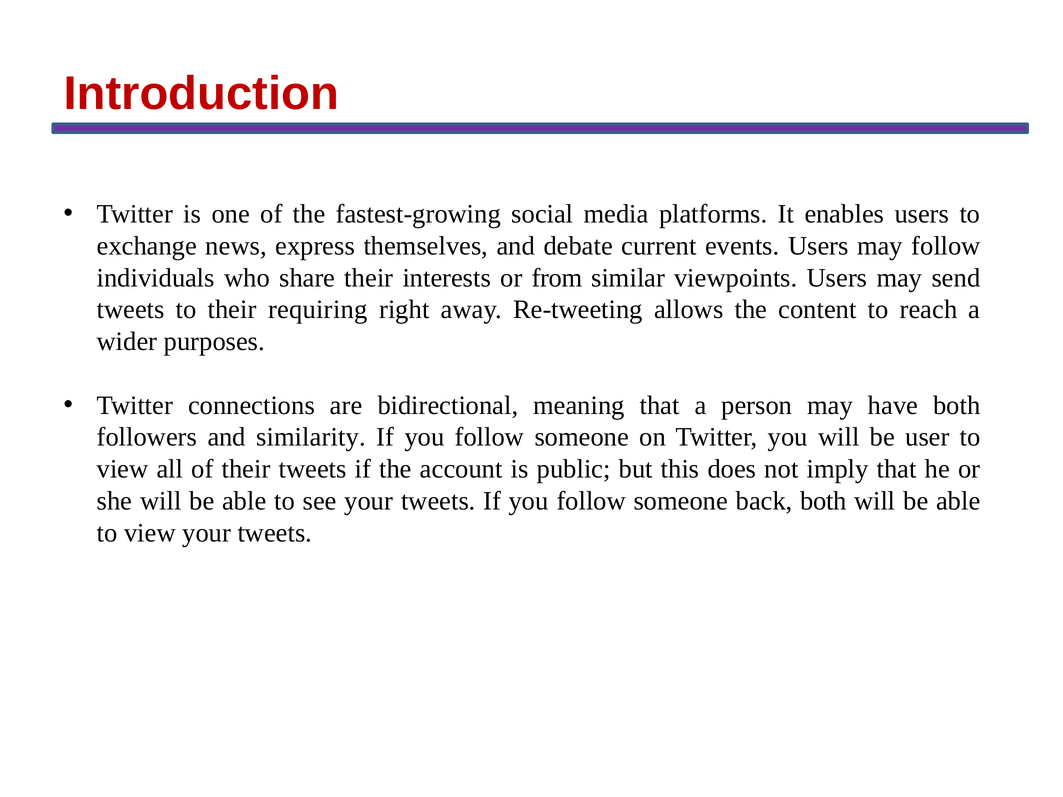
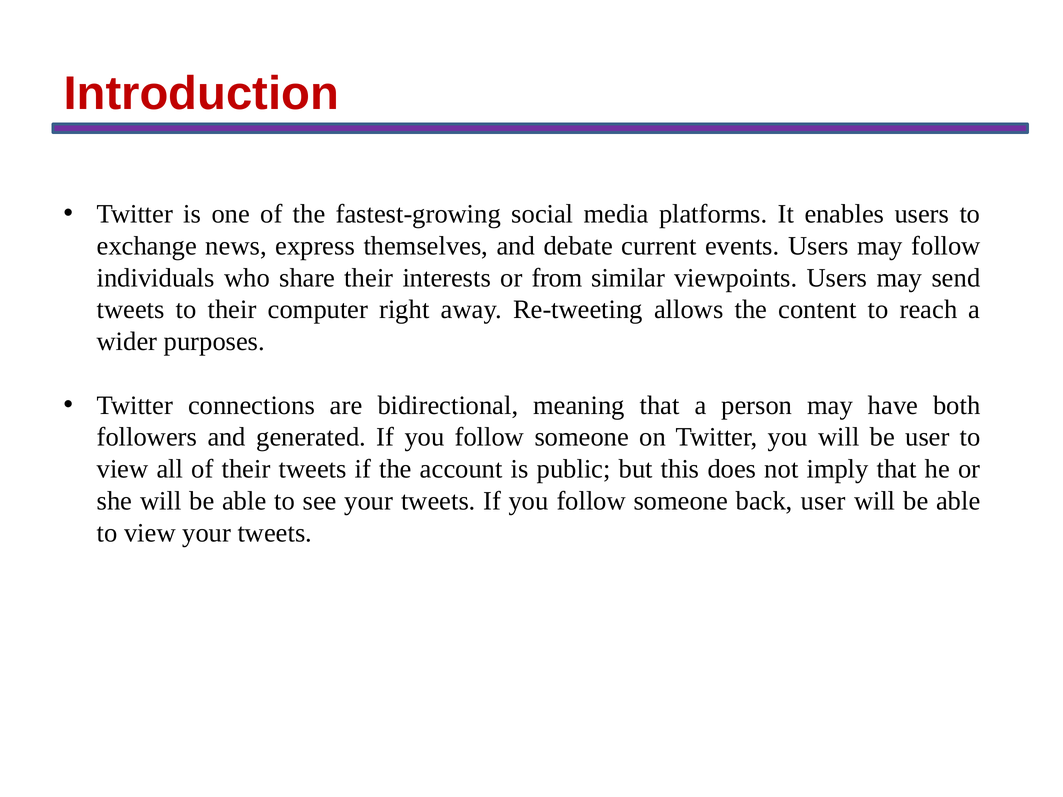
requiring: requiring -> computer
similarity: similarity -> generated
back both: both -> user
